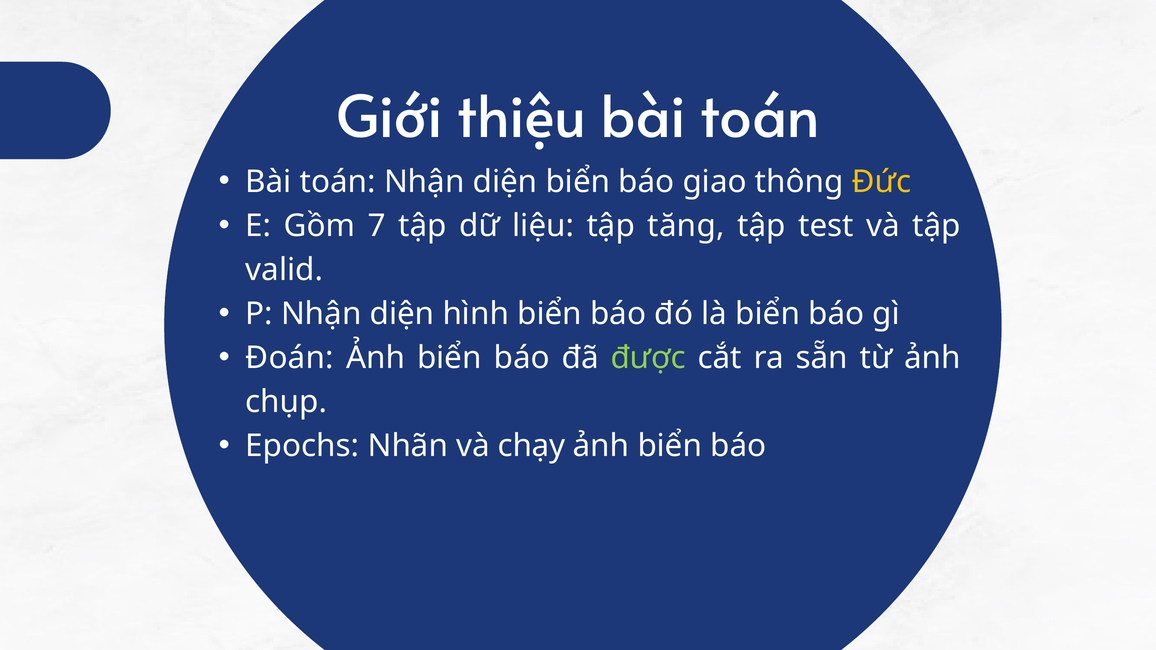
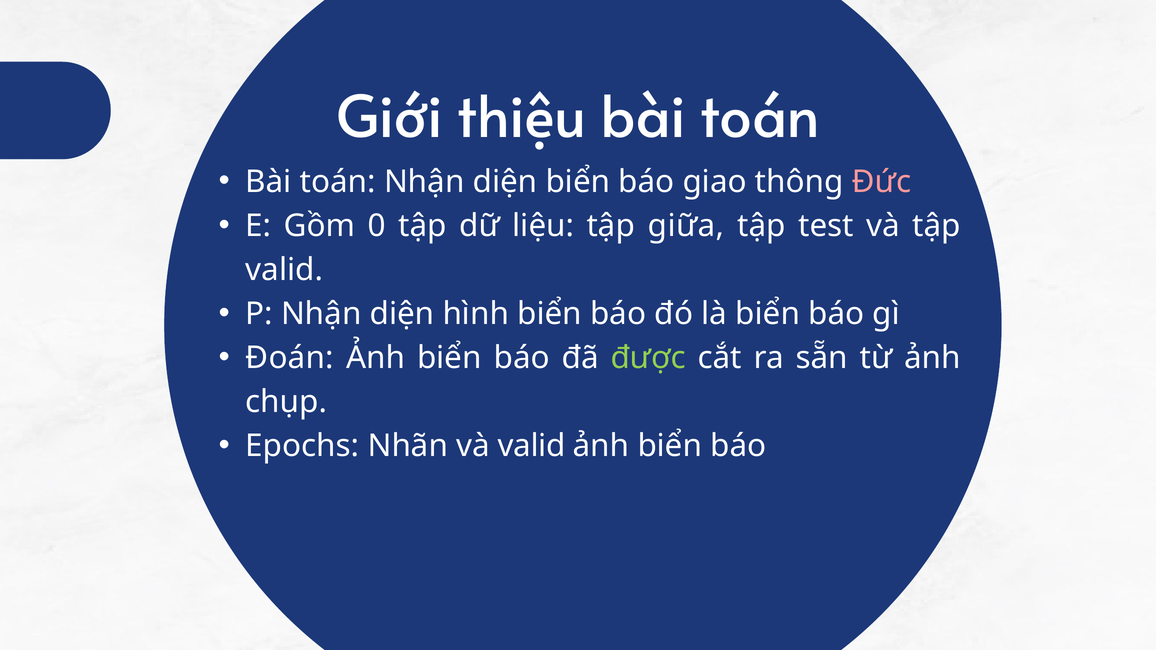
Đức colour: yellow -> pink
7: 7 -> 0
tăng: tăng -> giữa
và chạy: chạy -> valid
